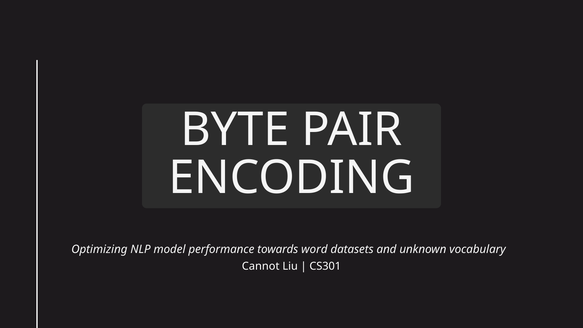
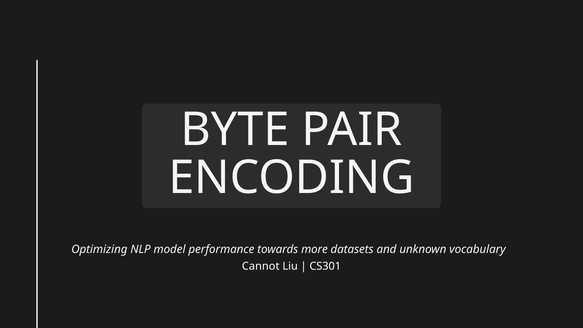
word: word -> more
